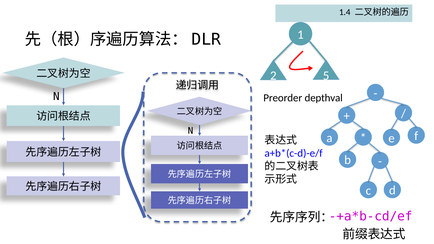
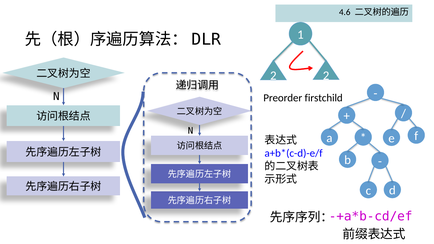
1.4: 1.4 -> 4.6
2 5: 5 -> 2
depthval: depthval -> firstchild
